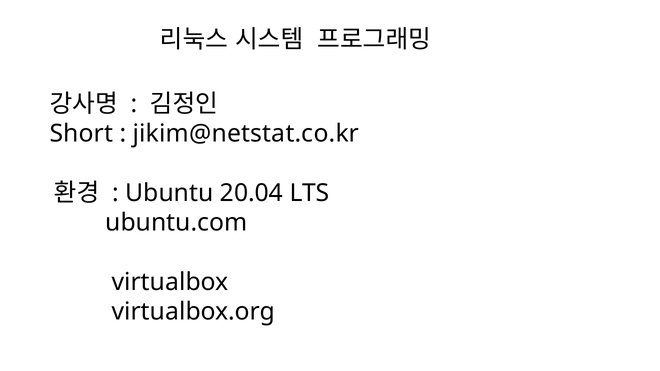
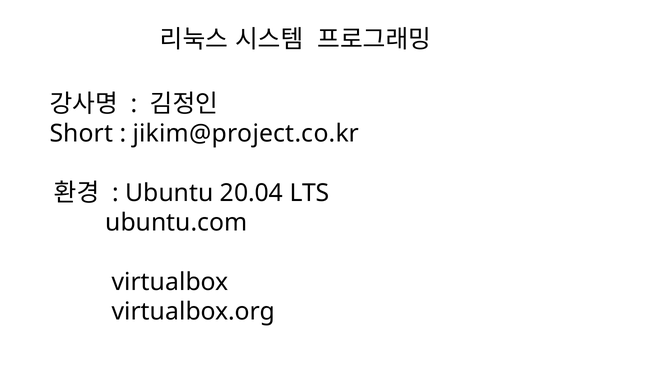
jikim@netstat.co.kr: jikim@netstat.co.kr -> jikim@project.co.kr
